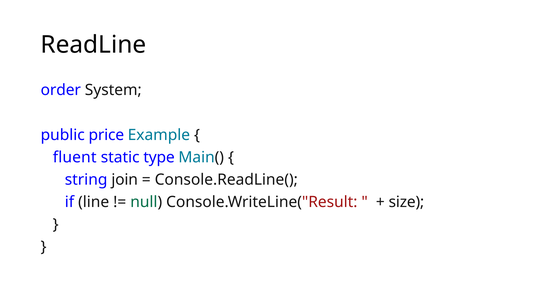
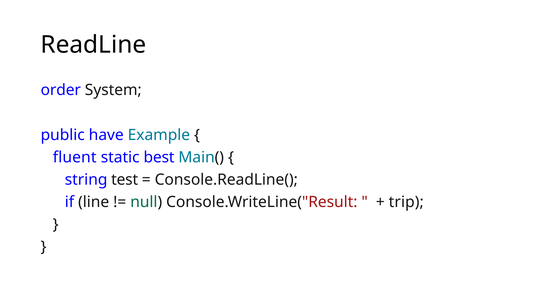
price: price -> have
type: type -> best
join: join -> test
size: size -> trip
